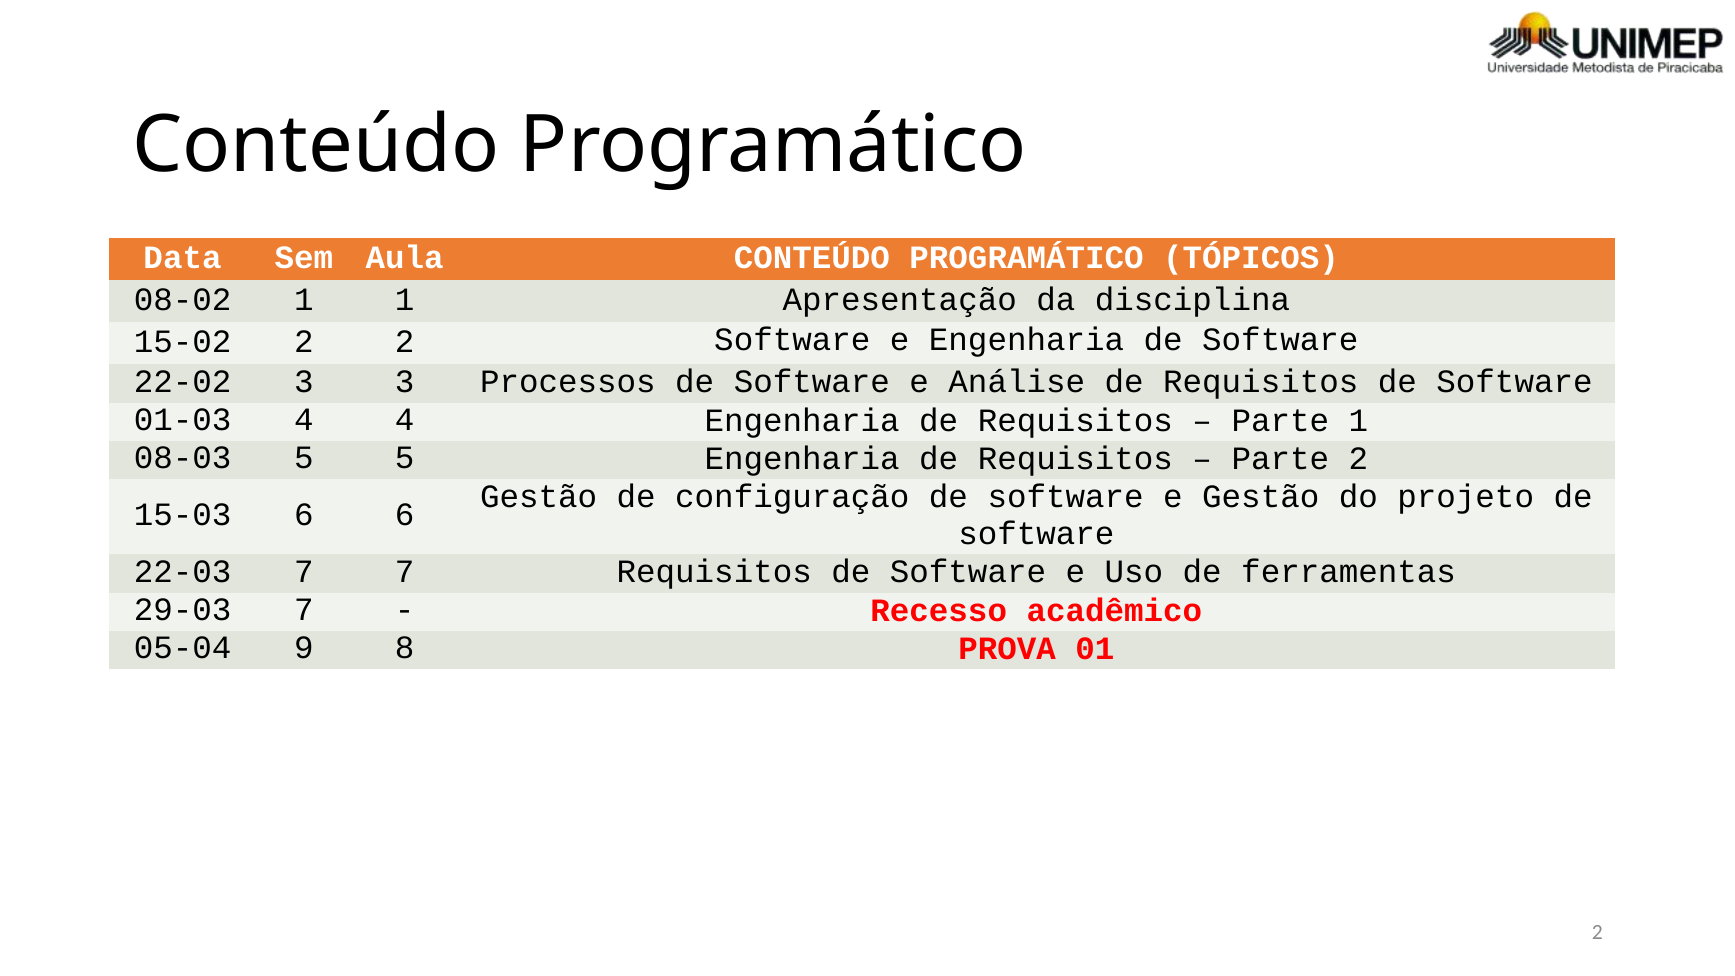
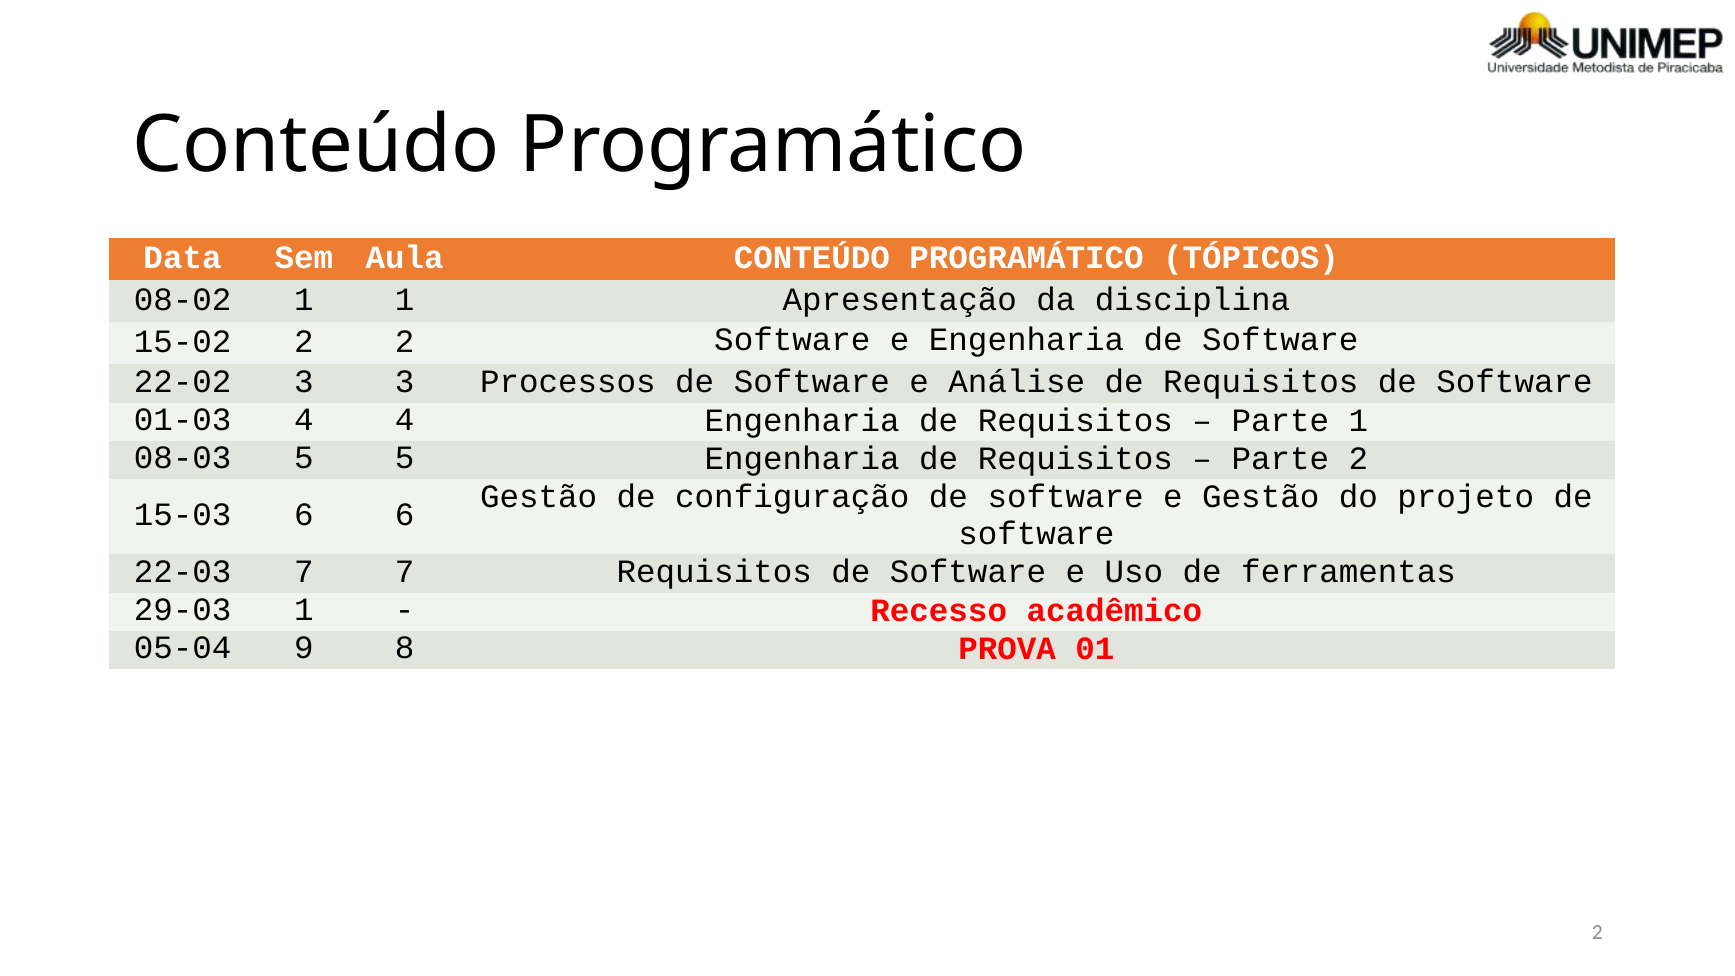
29-03 7: 7 -> 1
